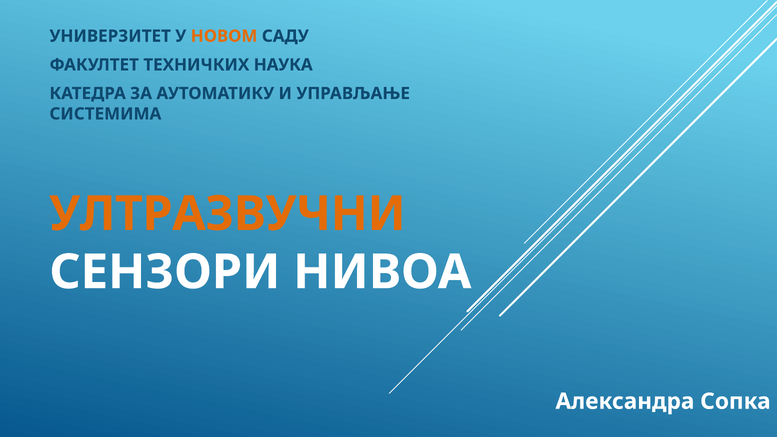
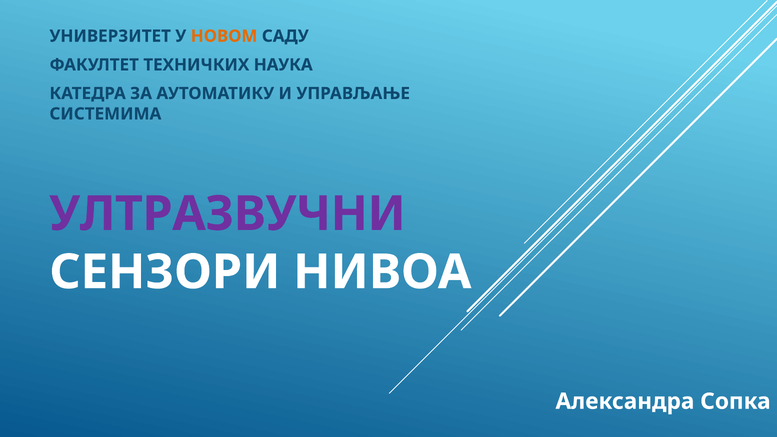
УЛТРАЗВУЧНИ colour: orange -> purple
